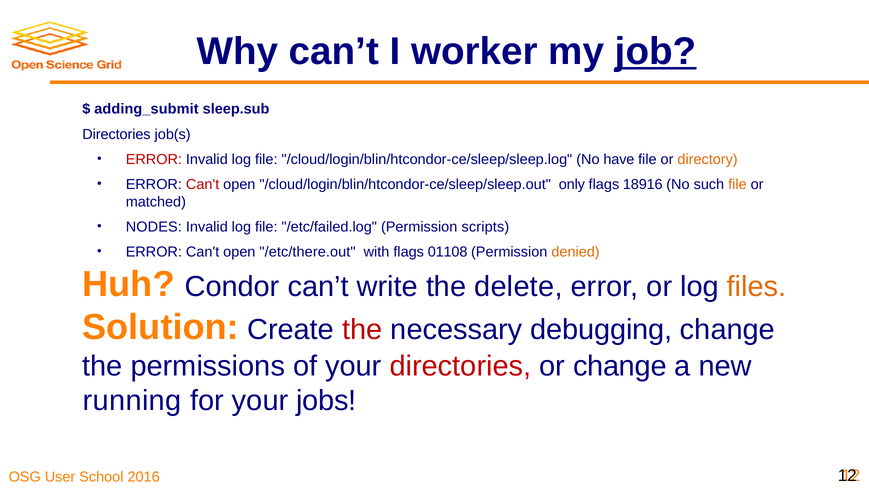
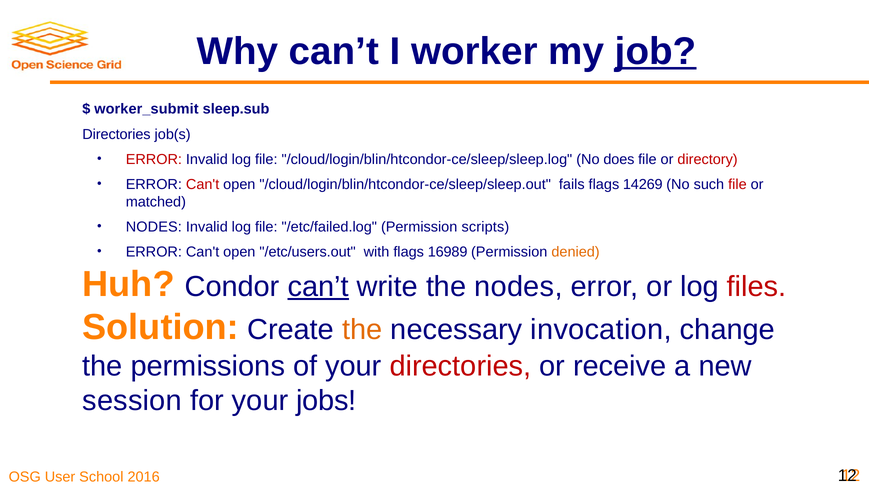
adding_submit: adding_submit -> worker_submit
have: have -> does
directory colour: orange -> red
only: only -> fails
18916: 18916 -> 14269
file at (737, 184) colour: orange -> red
/etc/there.out: /etc/there.out -> /etc/users.out
01108: 01108 -> 16989
can’t at (318, 286) underline: none -> present
the delete: delete -> nodes
files colour: orange -> red
the at (362, 330) colour: red -> orange
debugging: debugging -> invocation
or change: change -> receive
running: running -> session
